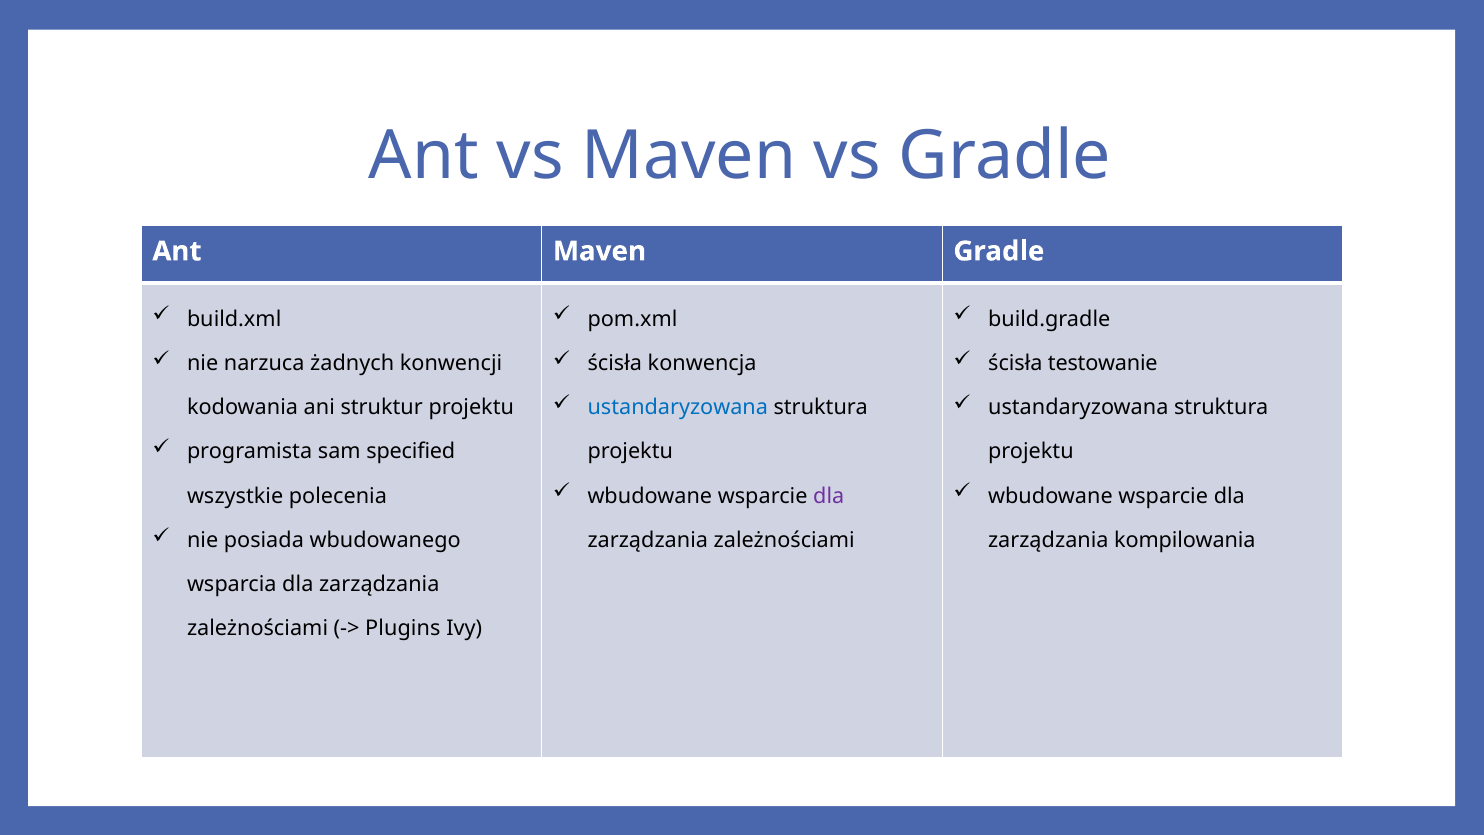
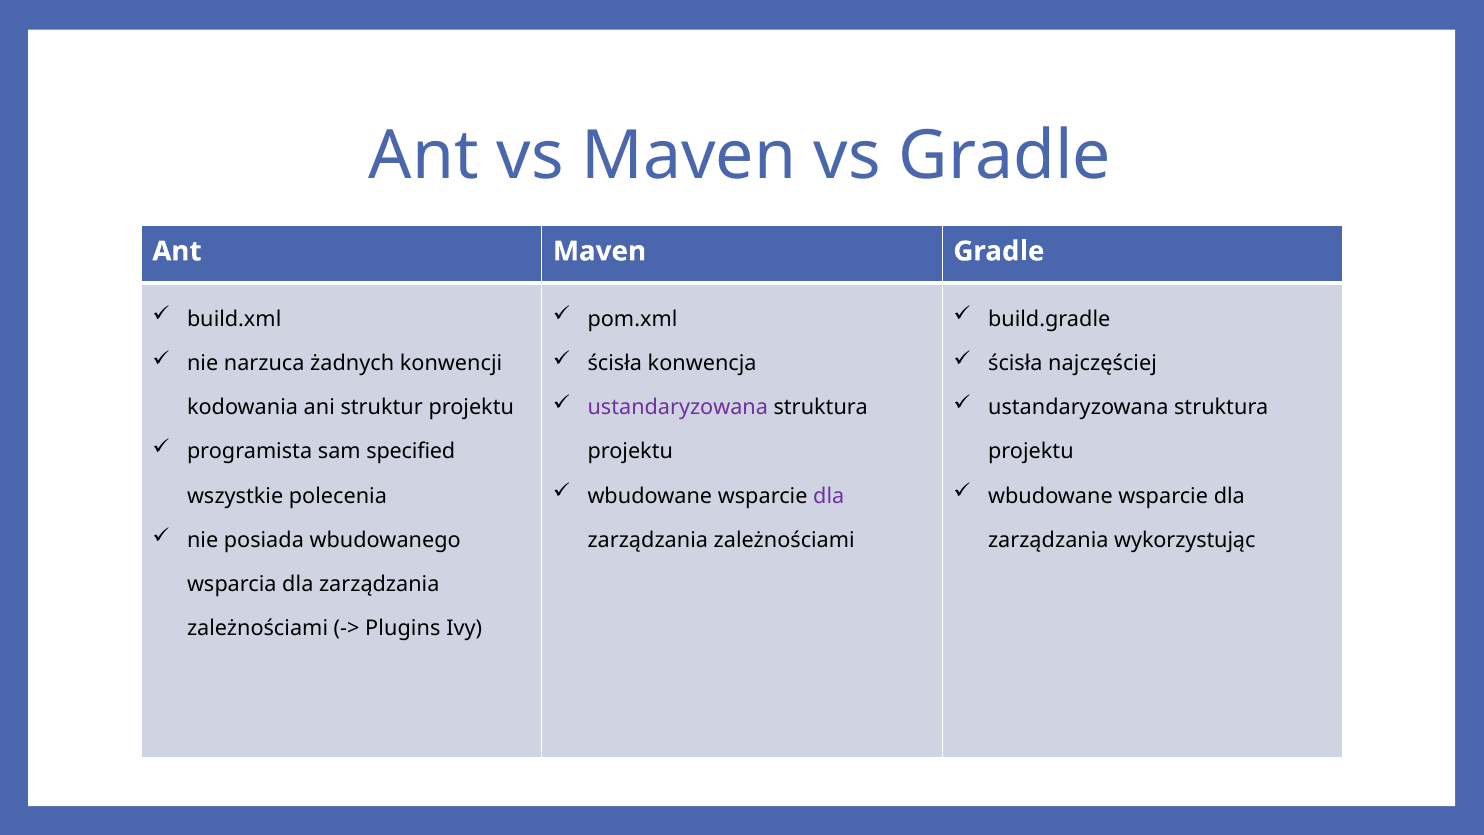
testowanie: testowanie -> najczęściej
ustandaryzowana at (678, 407) colour: blue -> purple
kompilowania: kompilowania -> wykorzystując
